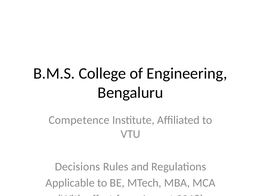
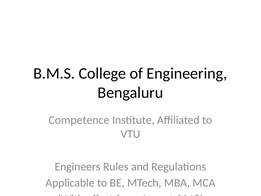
Decisions: Decisions -> Engineers
